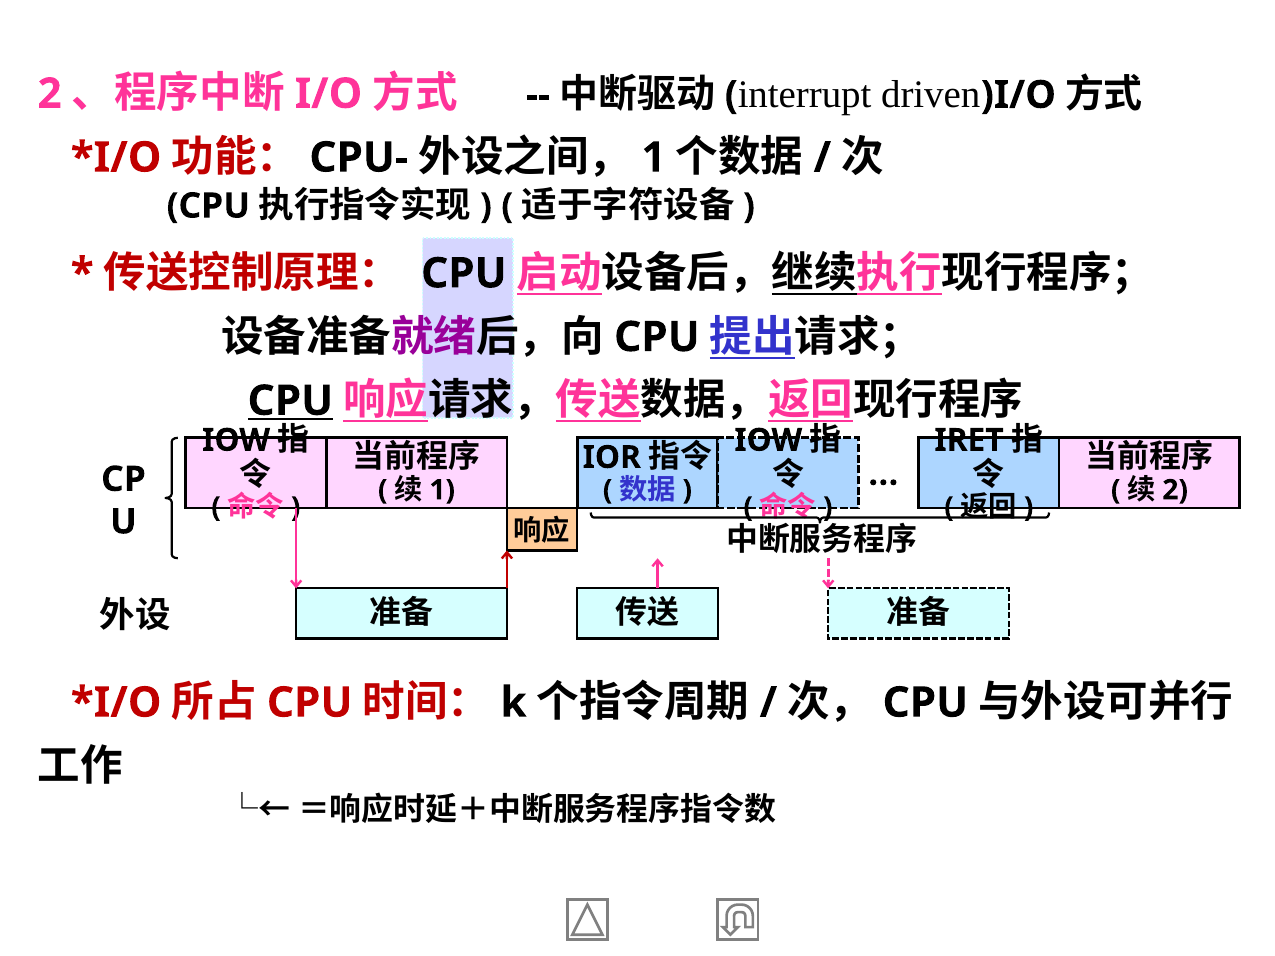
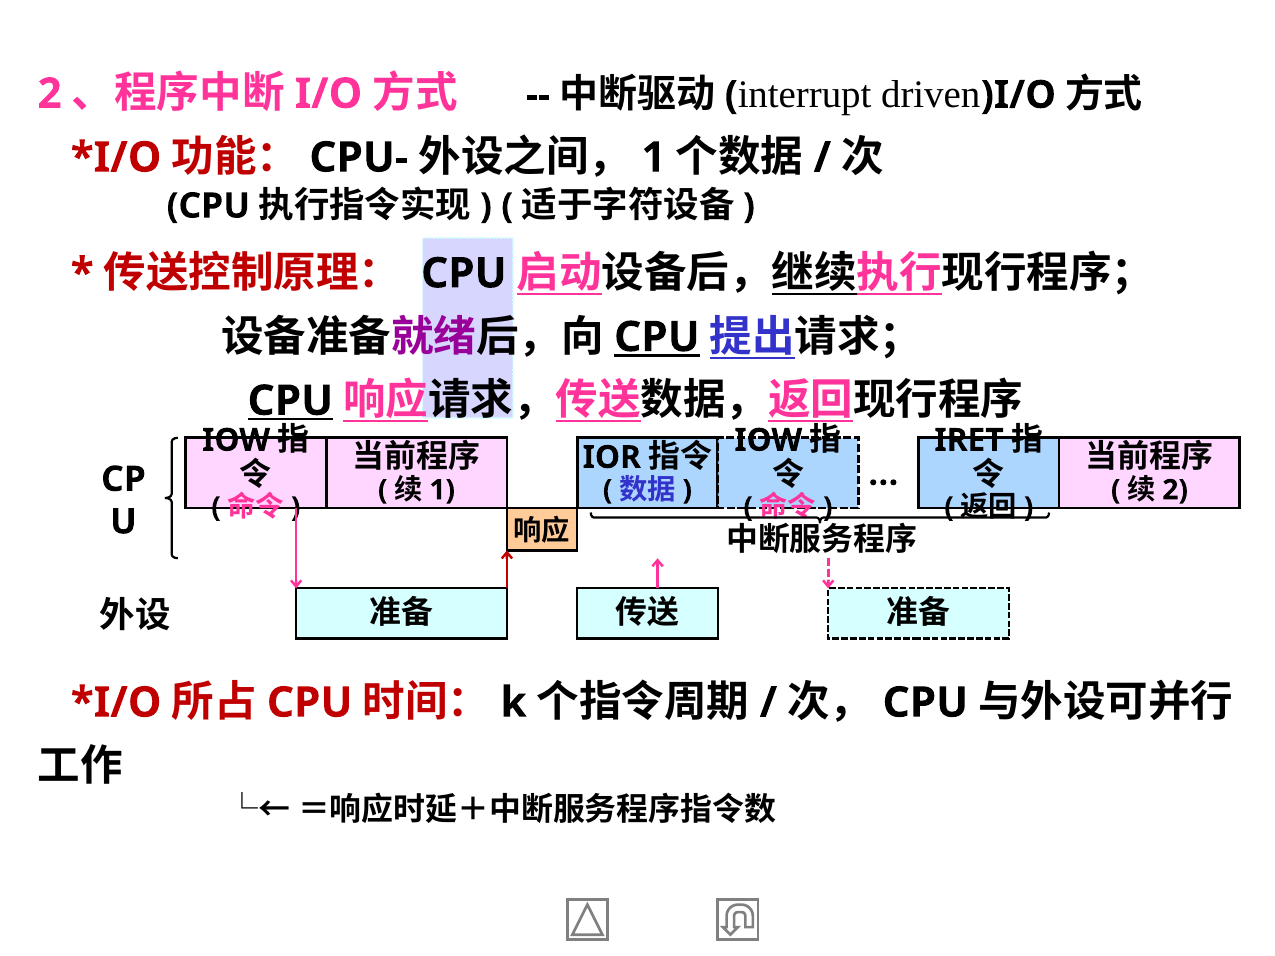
CPU at (657, 337) underline: none -> present
